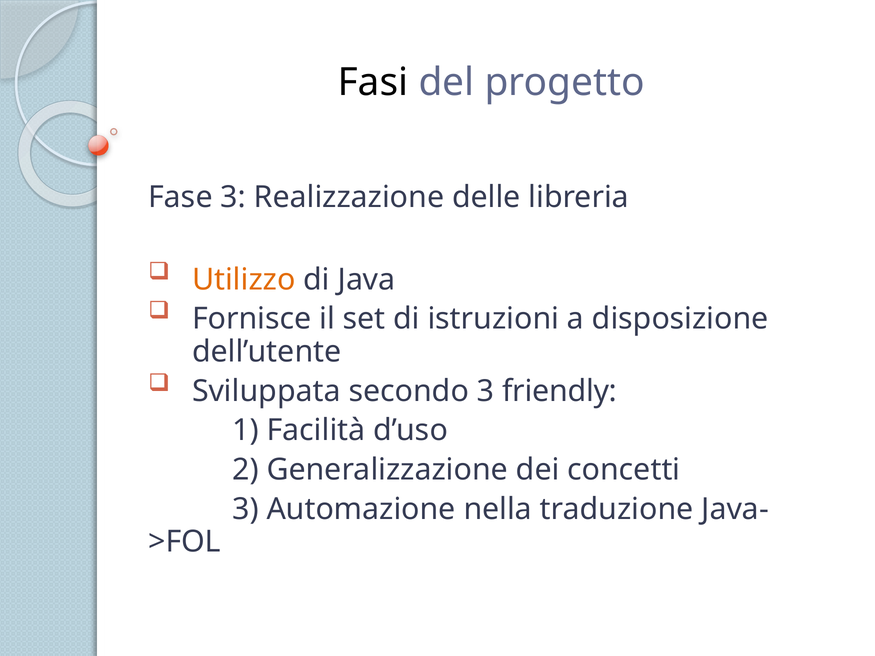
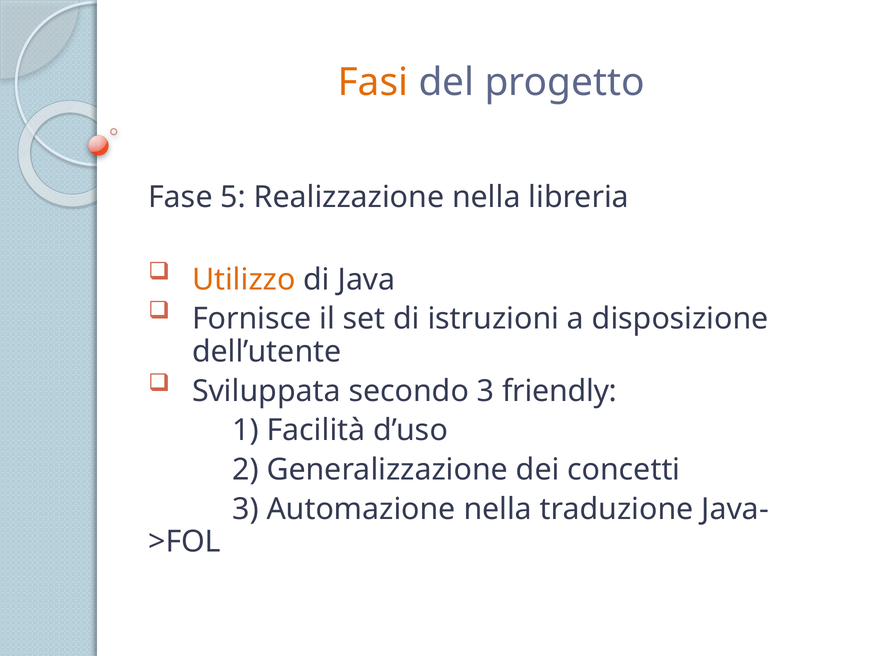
Fasi colour: black -> orange
Fase 3: 3 -> 5
Realizzazione delle: delle -> nella
